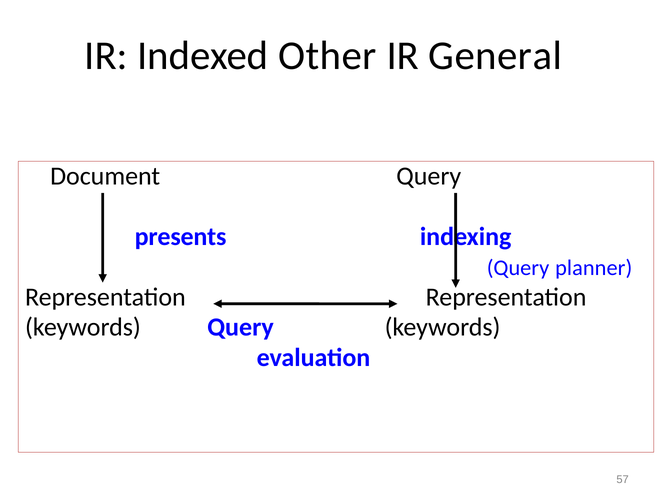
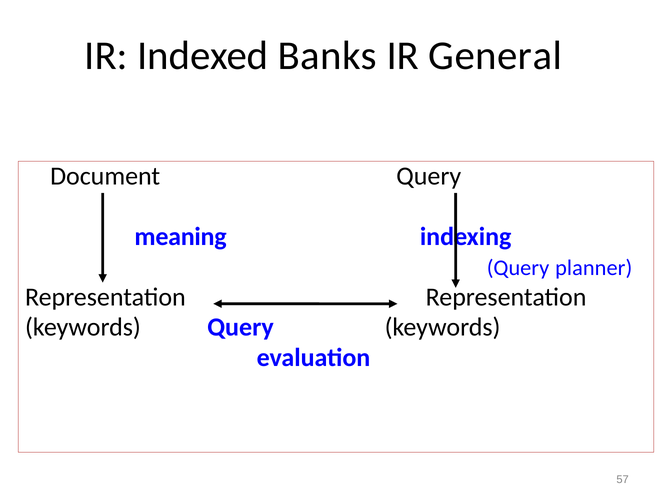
Other: Other -> Banks
presents: presents -> meaning
